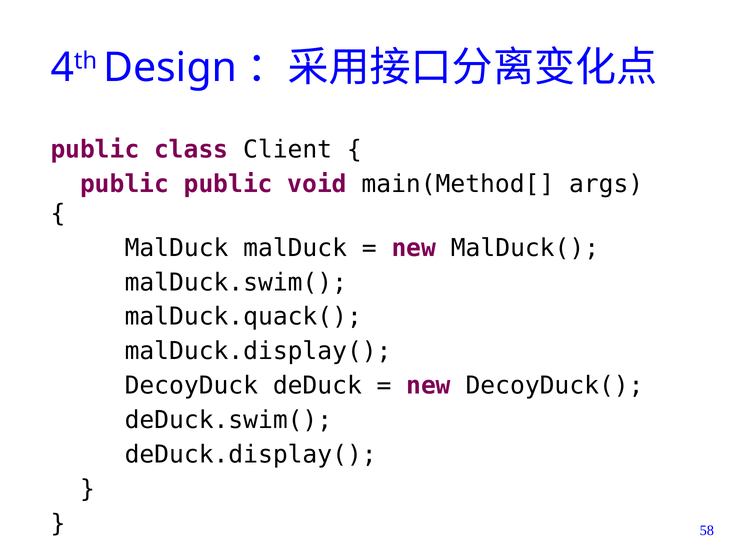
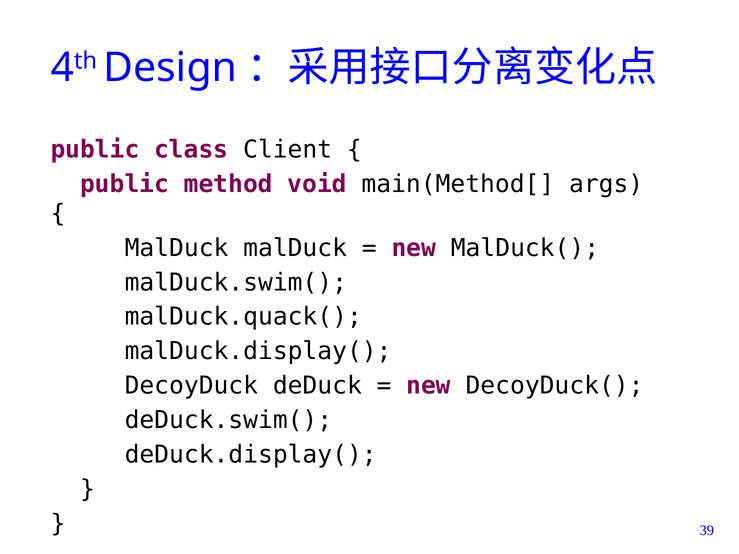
public public: public -> method
58: 58 -> 39
